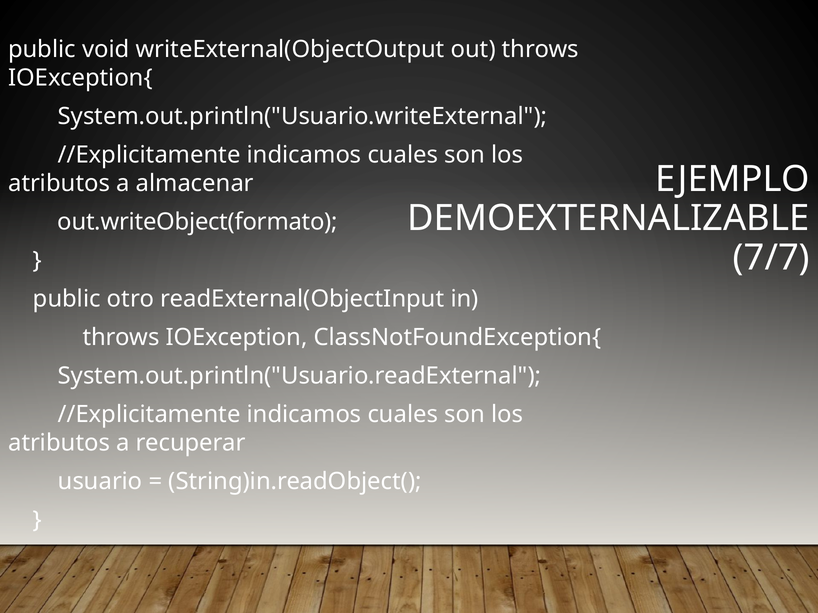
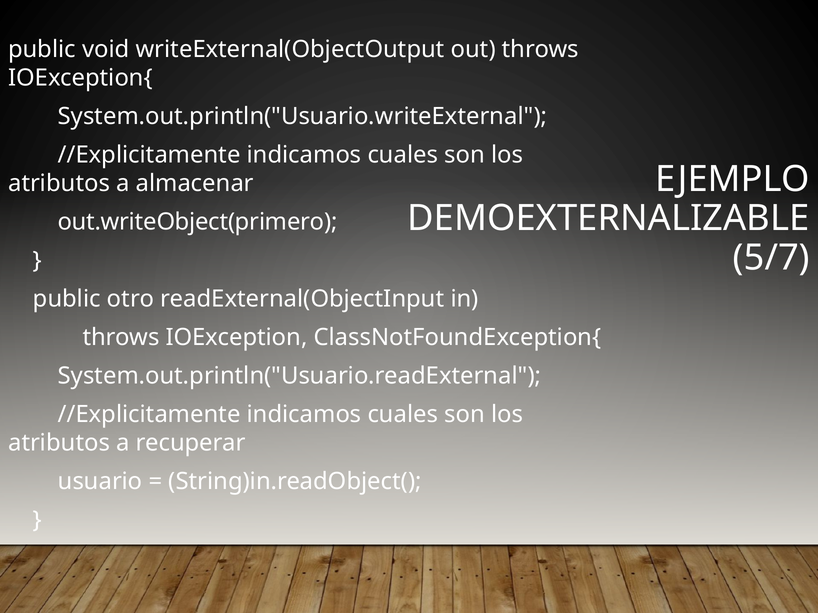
out.writeObject(formato: out.writeObject(formato -> out.writeObject(primero
7/7: 7/7 -> 5/7
